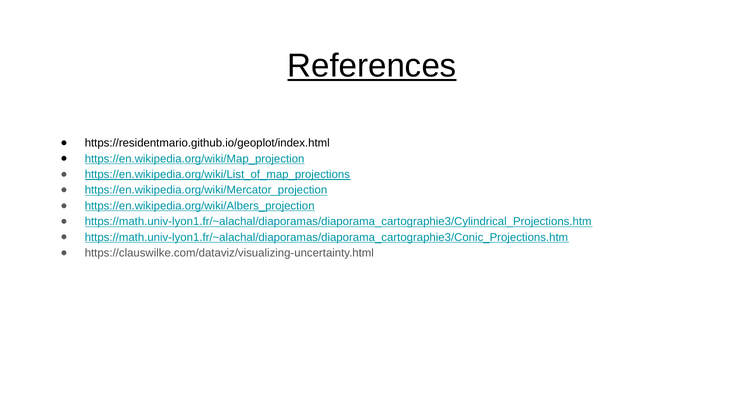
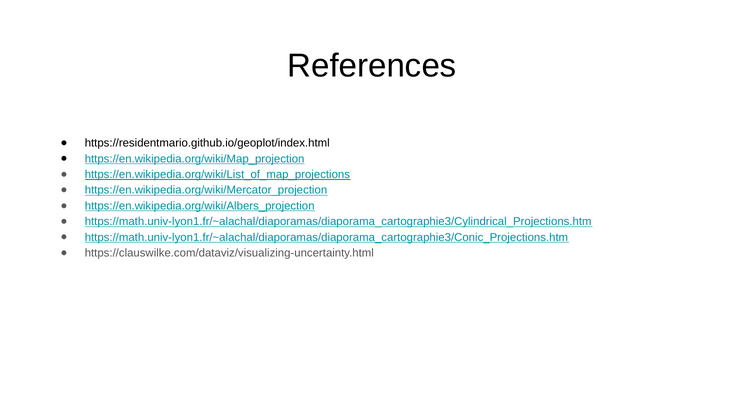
References underline: present -> none
